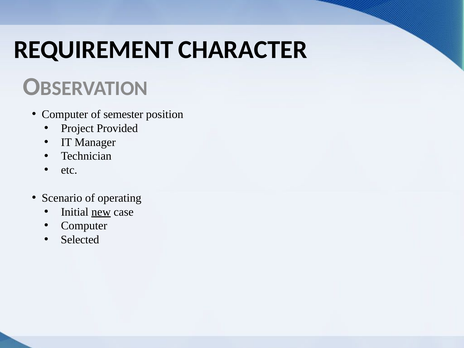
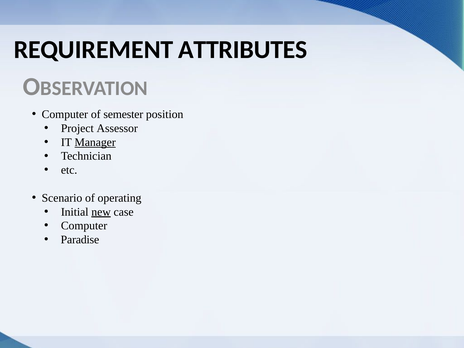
CHARACTER: CHARACTER -> ATTRIBUTES
Provided: Provided -> Assessor
Manager underline: none -> present
Selected: Selected -> Paradise
